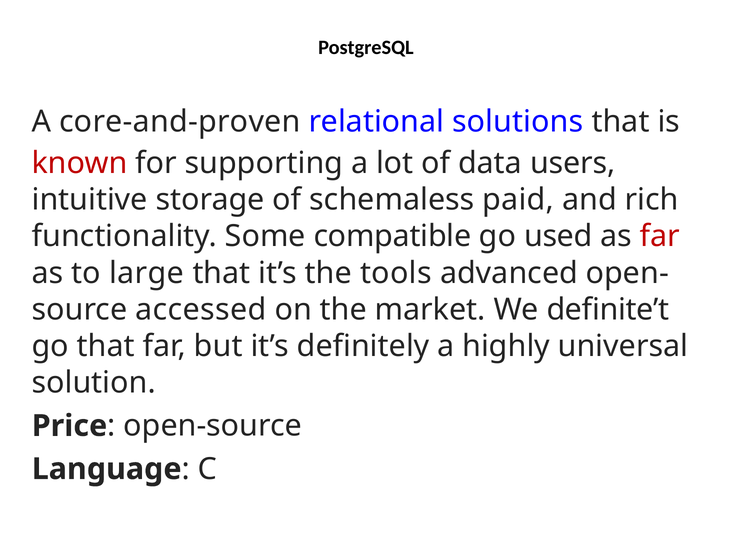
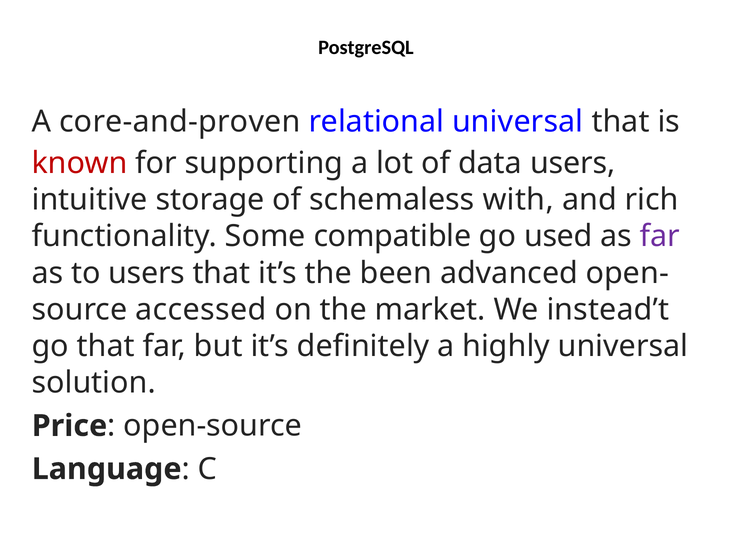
relational solutions: solutions -> universal
paid: paid -> with
far at (660, 236) colour: red -> purple
to large: large -> users
tools: tools -> been
definite’t: definite’t -> instead’t
